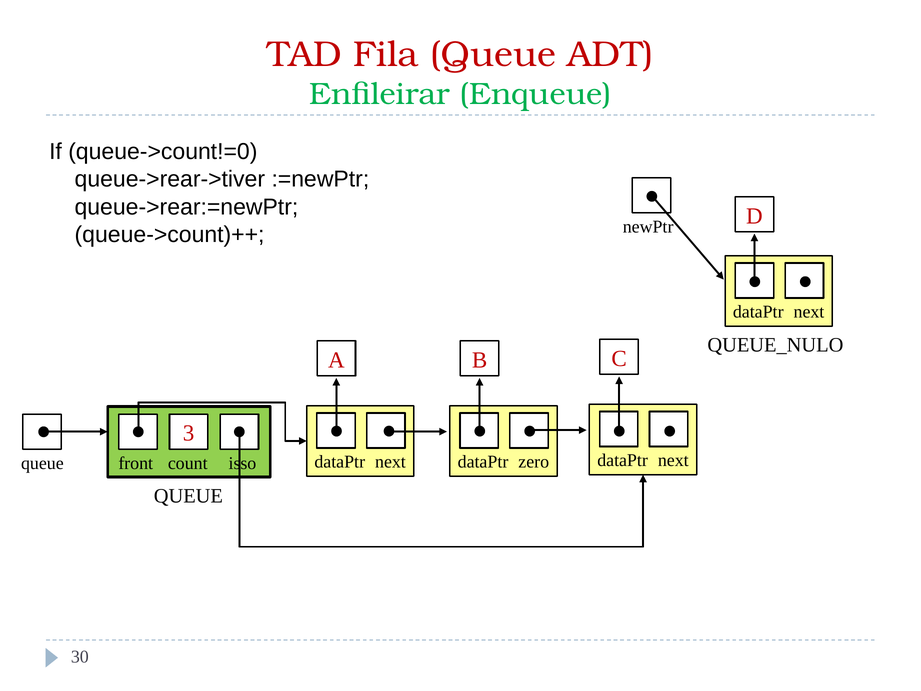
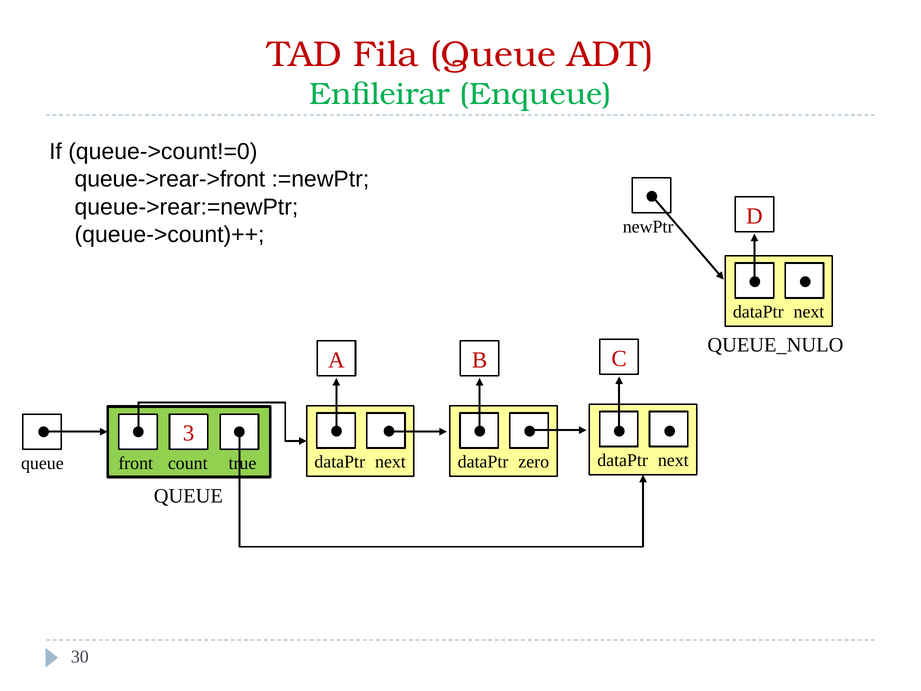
queue->rear->tiver: queue->rear->tiver -> queue->rear->front
isso: isso -> true
